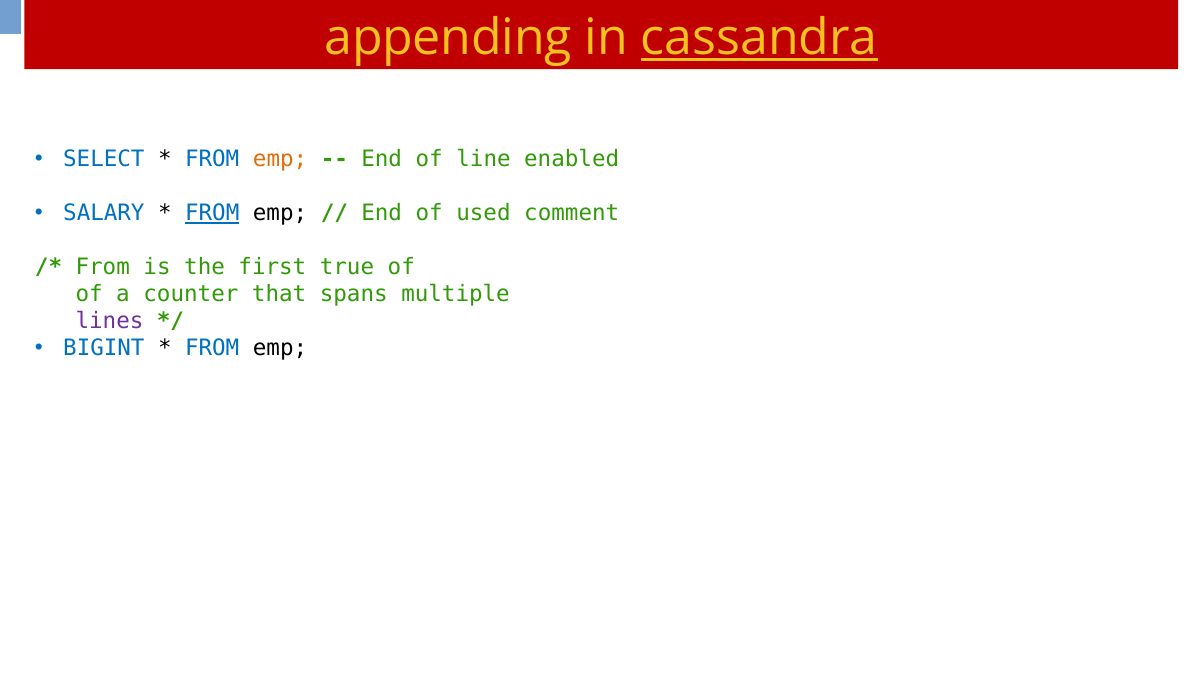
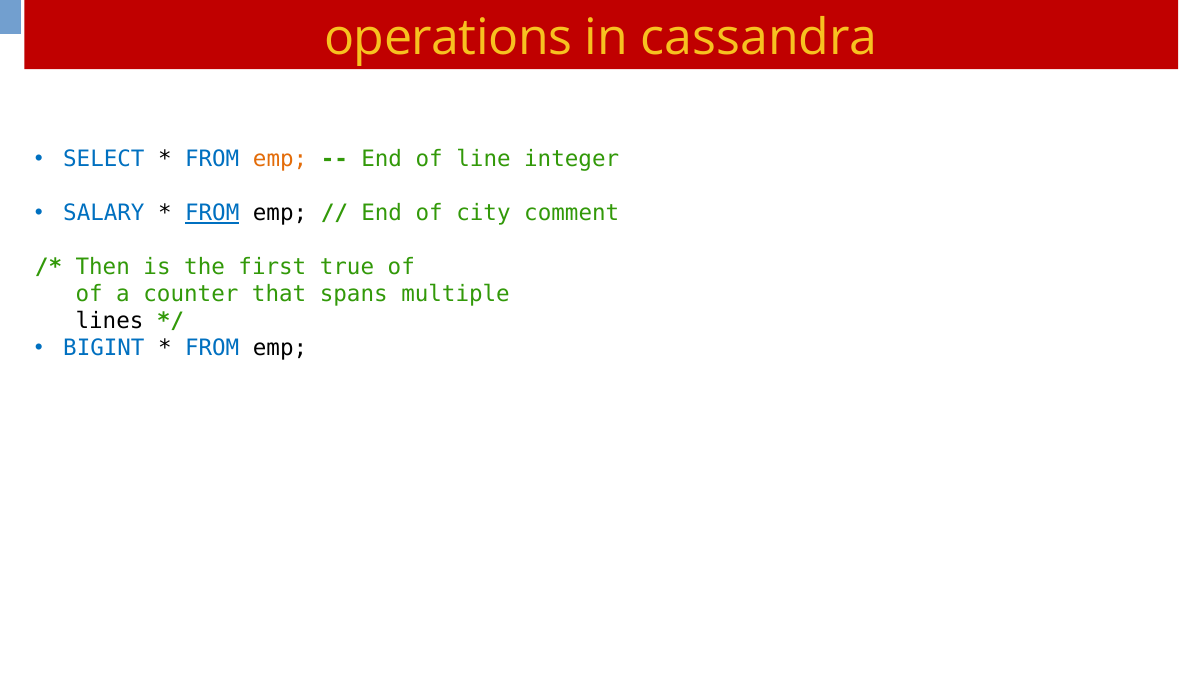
appending: appending -> operations
cassandra underline: present -> none
enabled: enabled -> integer
used: used -> city
From at (103, 267): From -> Then
lines colour: purple -> black
